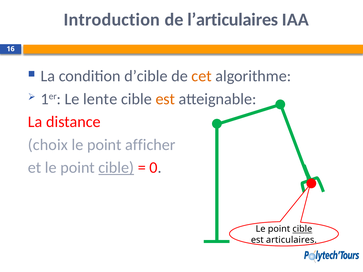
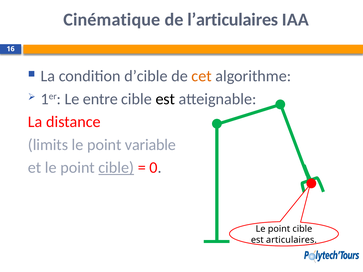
Introduction: Introduction -> Cinématique
lente: lente -> entre
est at (165, 99) colour: orange -> black
choix: choix -> limits
afficher: afficher -> variable
cible at (302, 229) underline: present -> none
